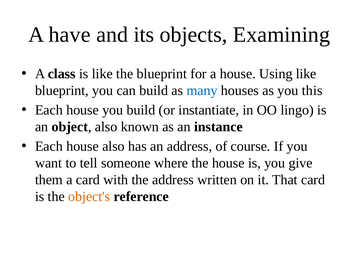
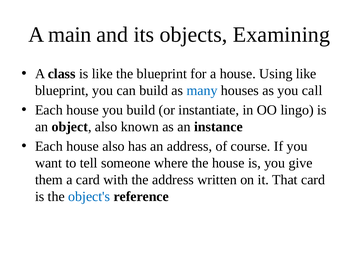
have: have -> main
this: this -> call
object's colour: orange -> blue
